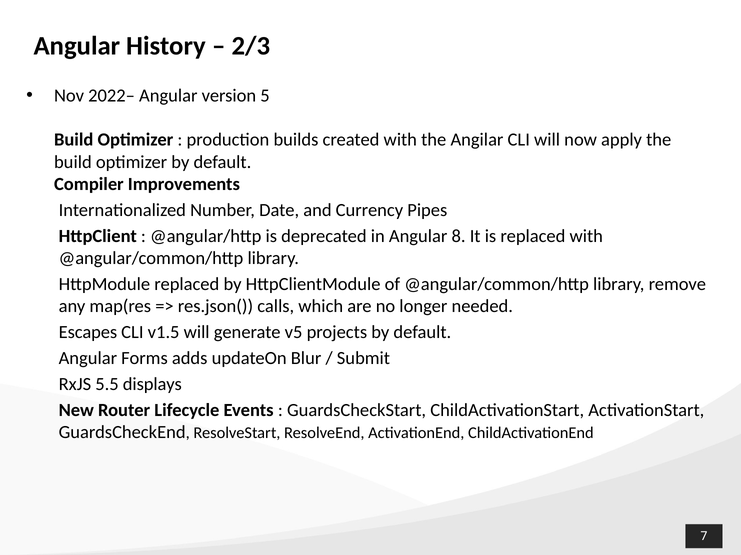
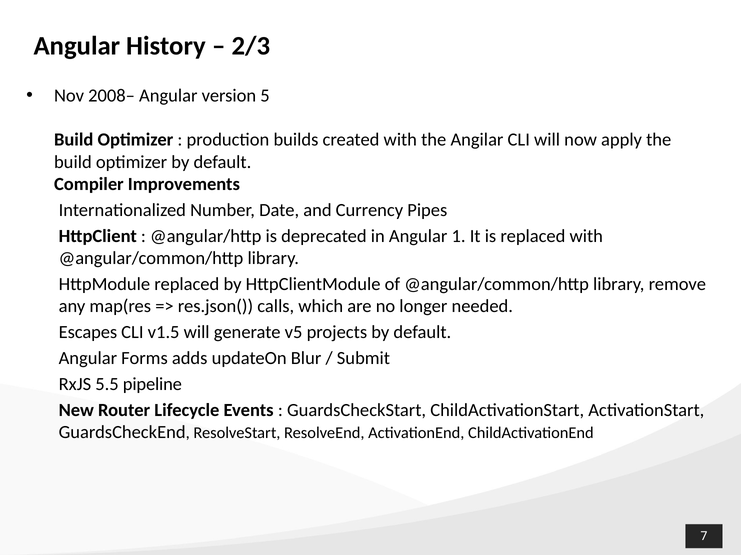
2022–: 2022– -> 2008–
8: 8 -> 1
displays: displays -> pipeline
